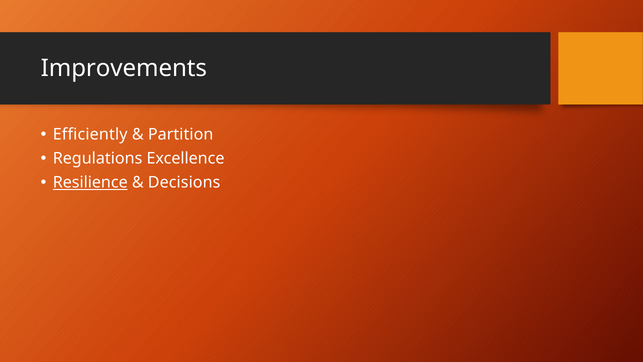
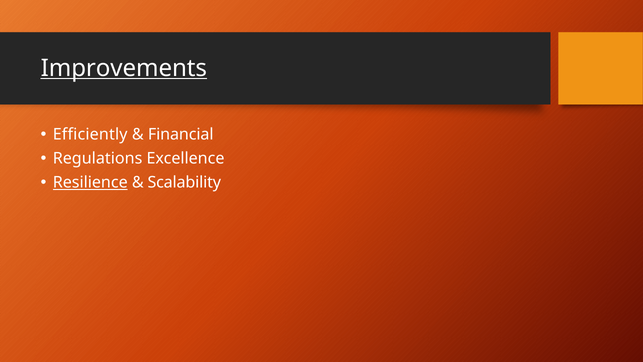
Improvements underline: none -> present
Partition: Partition -> Financial
Decisions: Decisions -> Scalability
